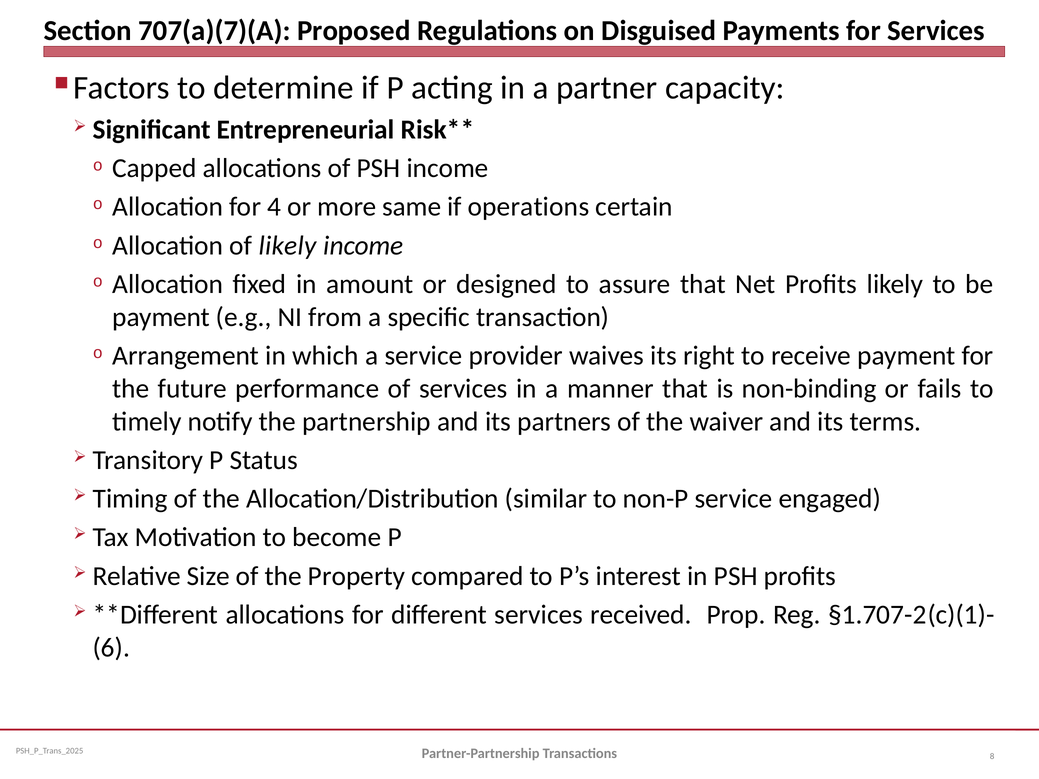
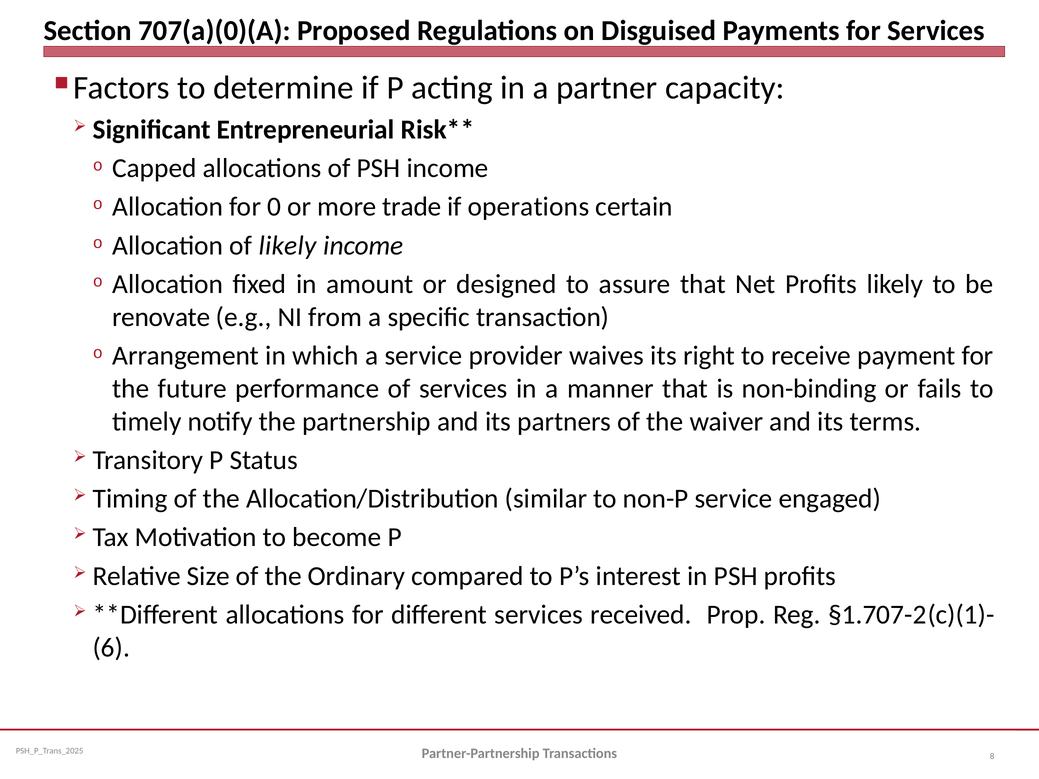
707(a)(7)(A: 707(a)(7)(A -> 707(a)(0)(A
4: 4 -> 0
same: same -> trade
payment at (161, 317): payment -> renovate
Property: Property -> Ordinary
